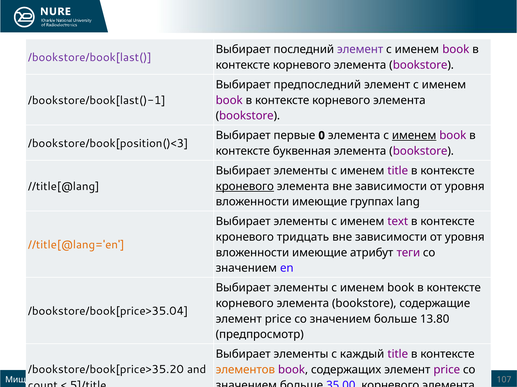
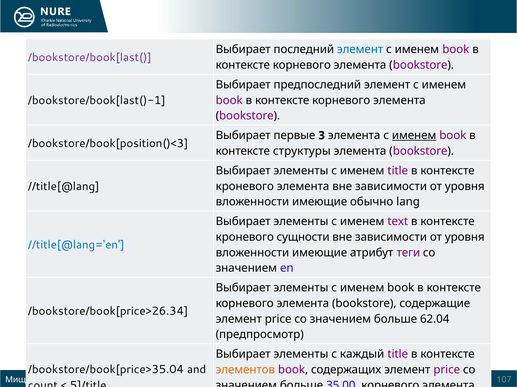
элемент at (360, 50) colour: purple -> blue
0: 0 -> 3
буквенная: буквенная -> структуры
кроневого at (245, 187) underline: present -> none
группах: группах -> обычно
тридцать: тридцать -> сущности
//title[@lang='en colour: orange -> blue
/bookstore/book[price>35.04: /bookstore/book[price>35.04 -> /bookstore/book[price>26.34
13.80: 13.80 -> 62.04
/bookstore/book[price>35.20: /bookstore/book[price>35.20 -> /bookstore/book[price>35.04
